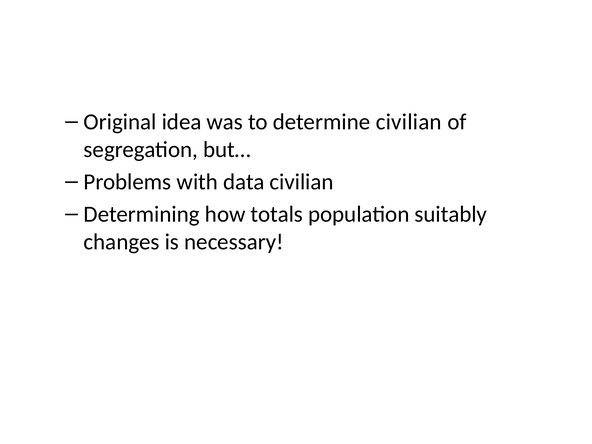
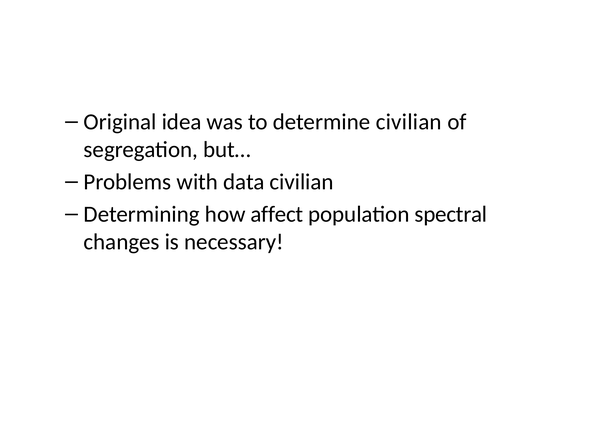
totals: totals -> affect
suitably: suitably -> spectral
